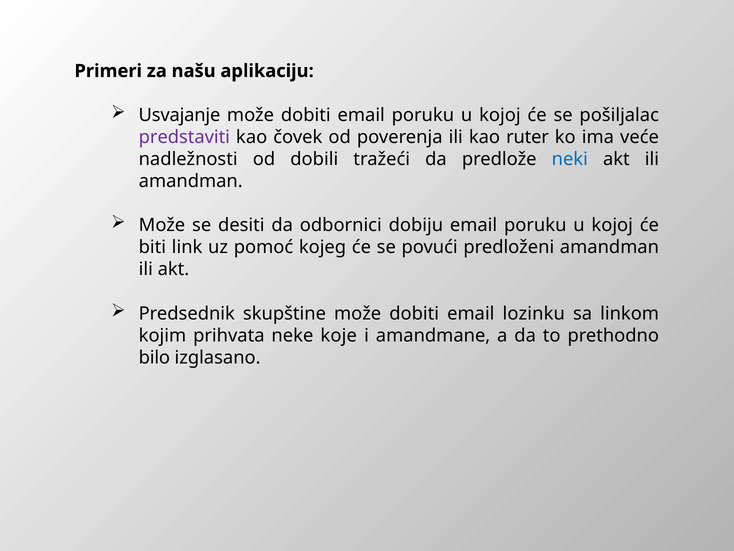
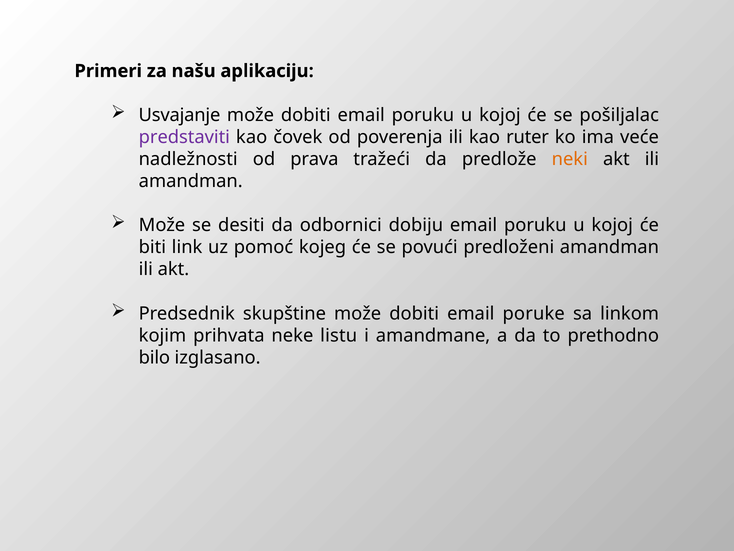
dobili: dobili -> prava
neki colour: blue -> orange
lozinku: lozinku -> poruke
koje: koje -> listu
